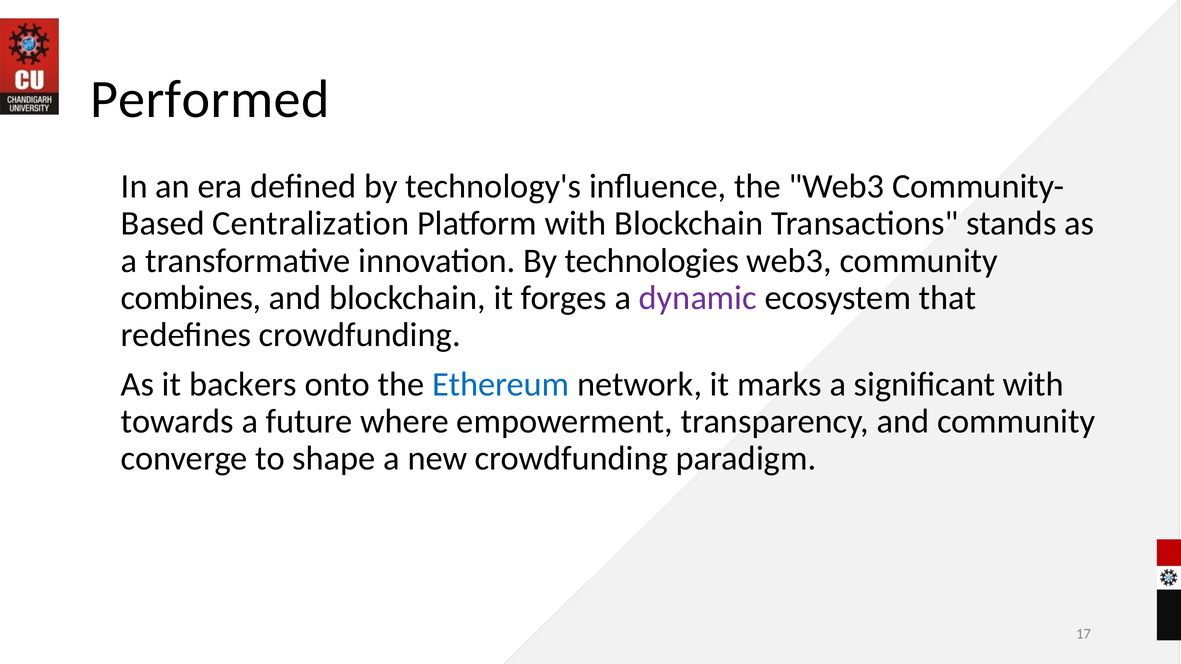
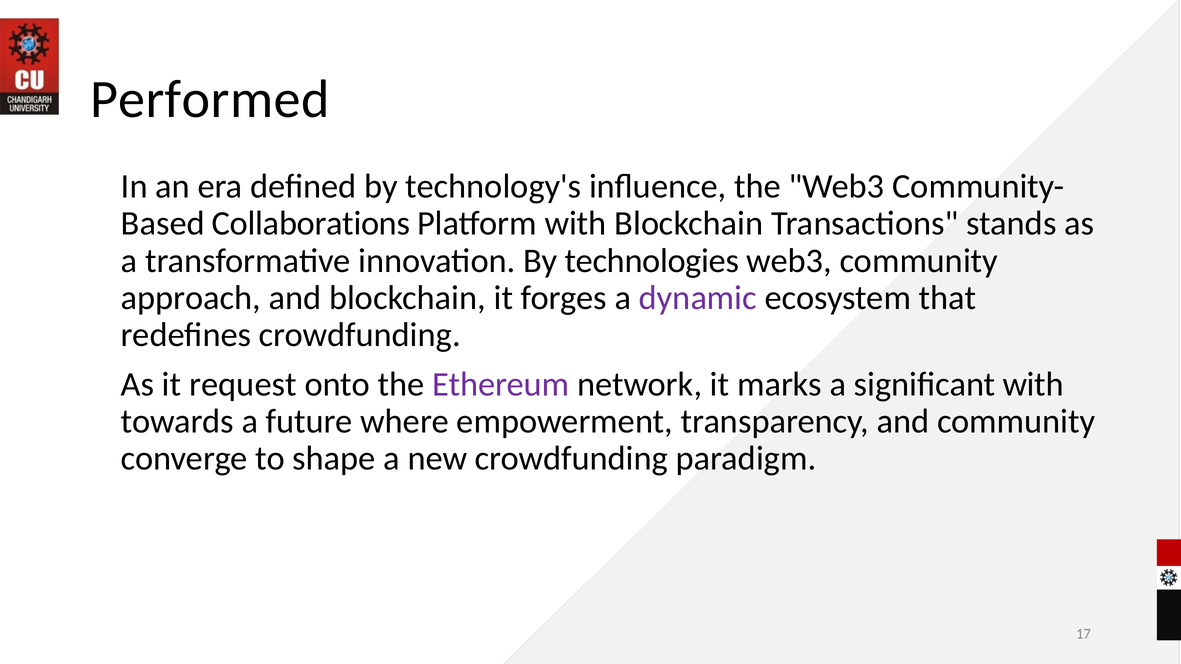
Centralization: Centralization -> Collaborations
combines: combines -> approach
backers: backers -> request
Ethereum colour: blue -> purple
